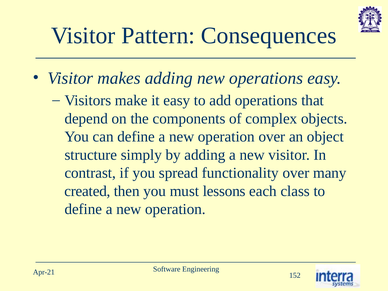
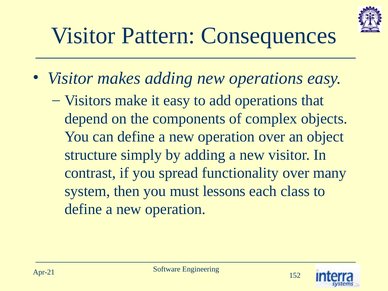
created: created -> system
